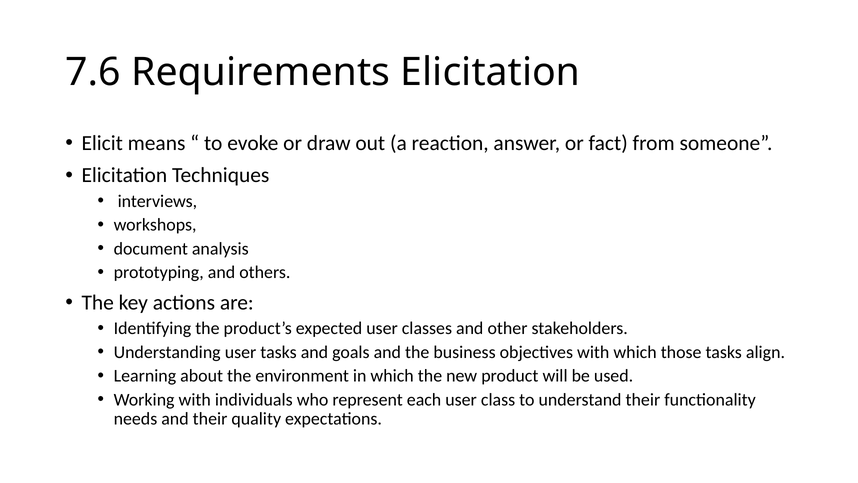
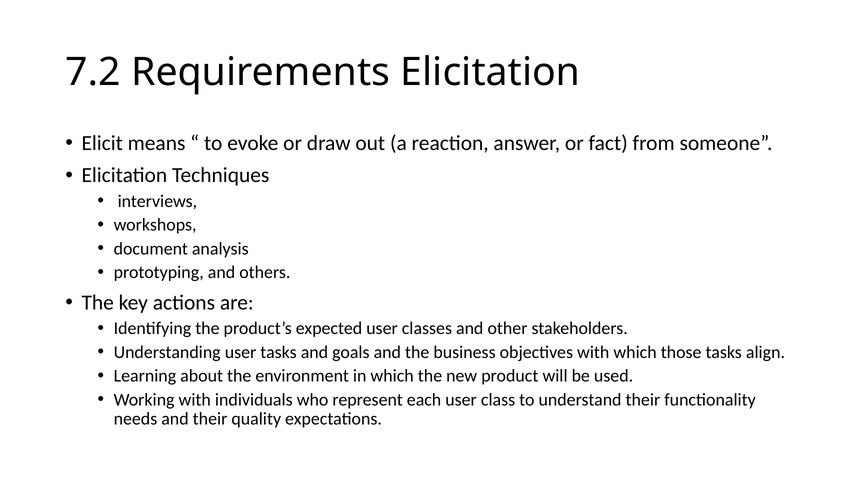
7.6: 7.6 -> 7.2
